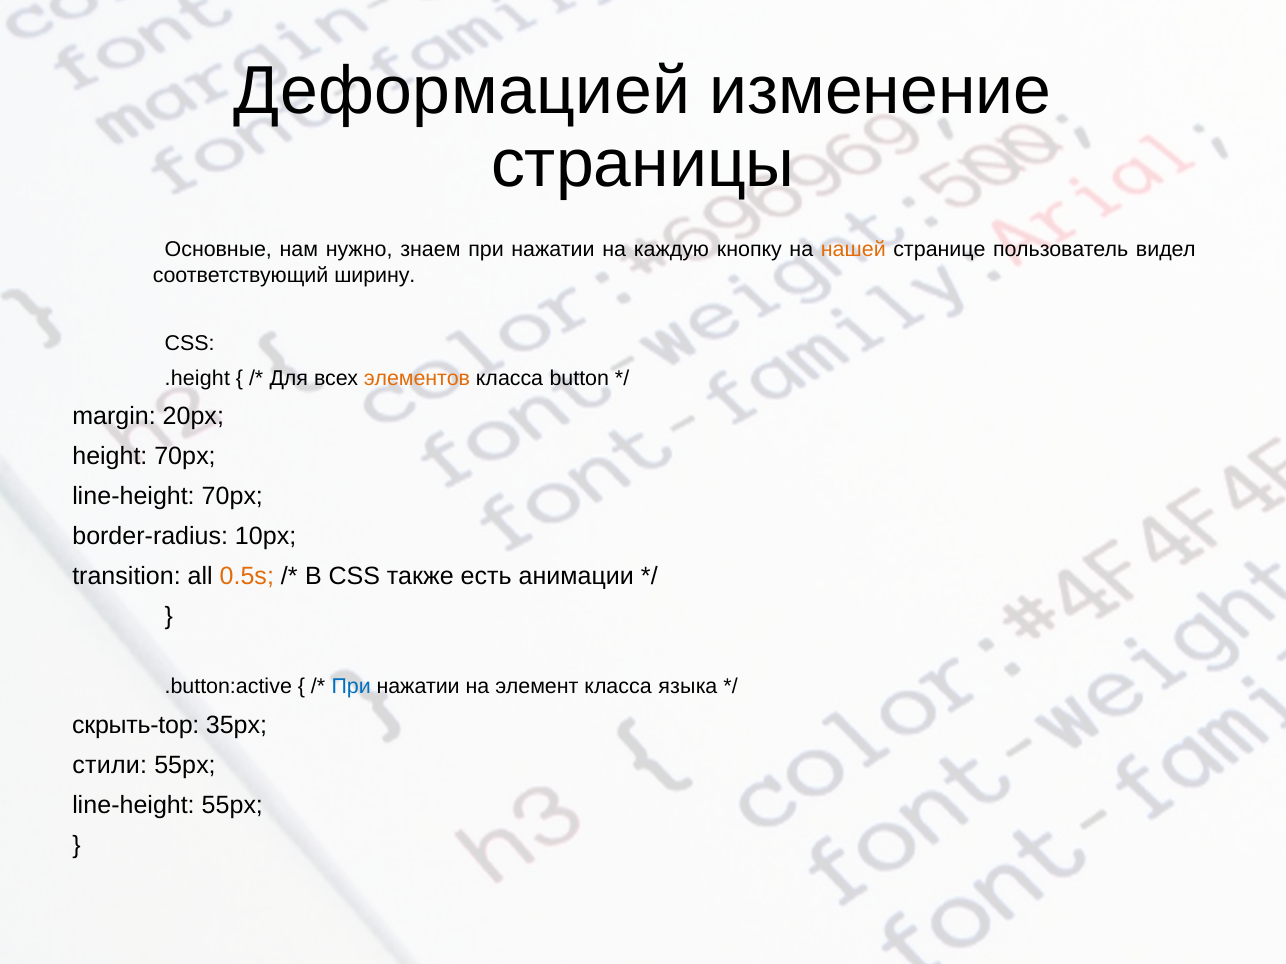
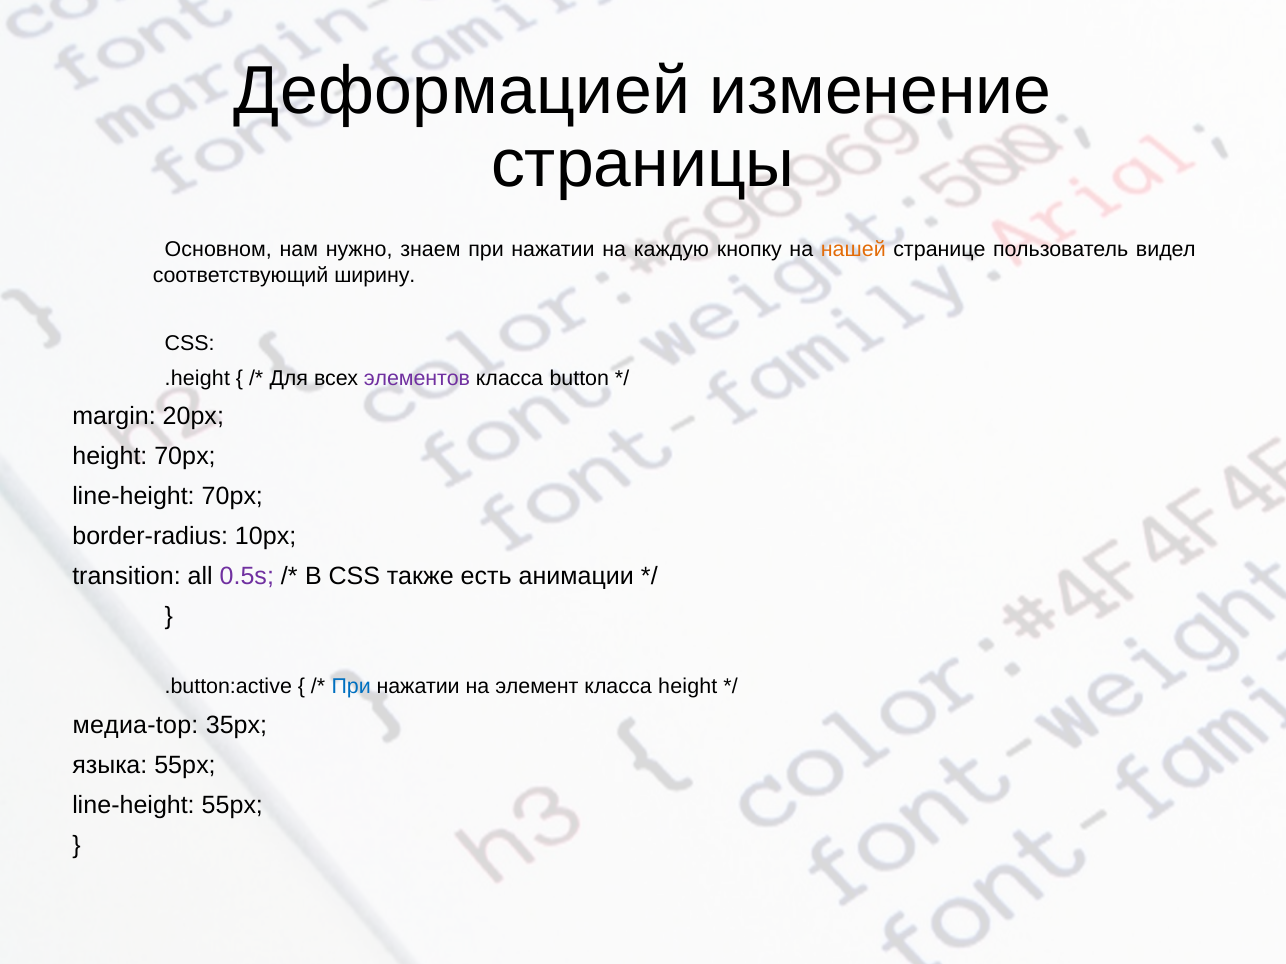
Основные: Основные -> Основном
элементов colour: orange -> purple
0.5s colour: orange -> purple
класса языка: языка -> height
скрыть-top: скрыть-top -> медиа-top
стили: стили -> языка
